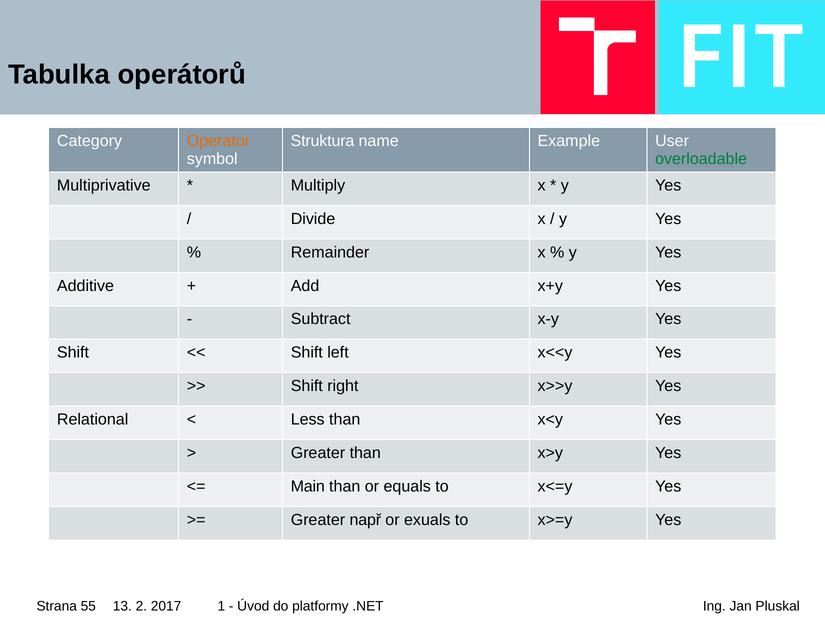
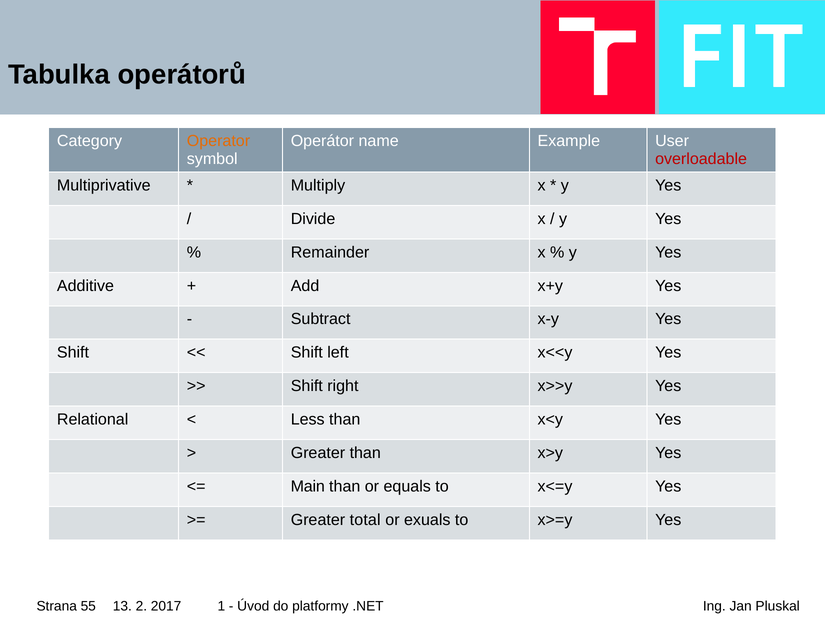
Struktura: Struktura -> Operátor
overloadable colour: green -> red
např: např -> total
